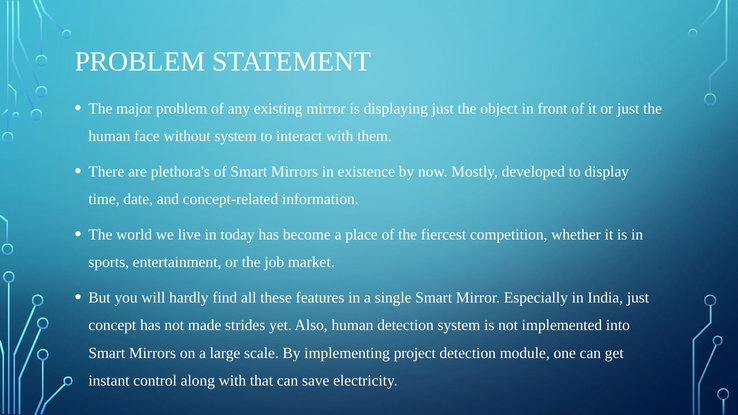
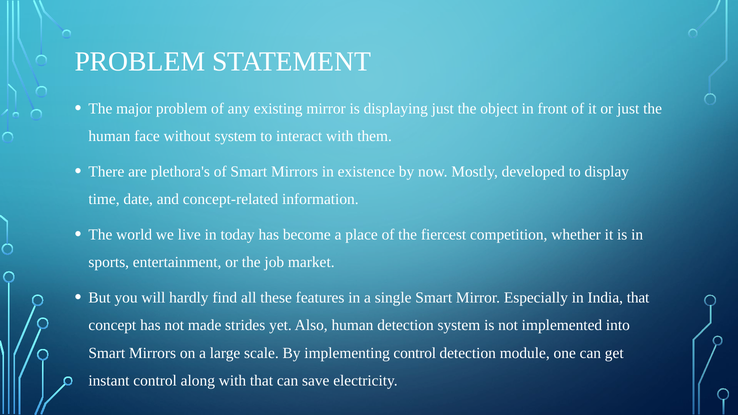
India just: just -> that
implementing project: project -> control
